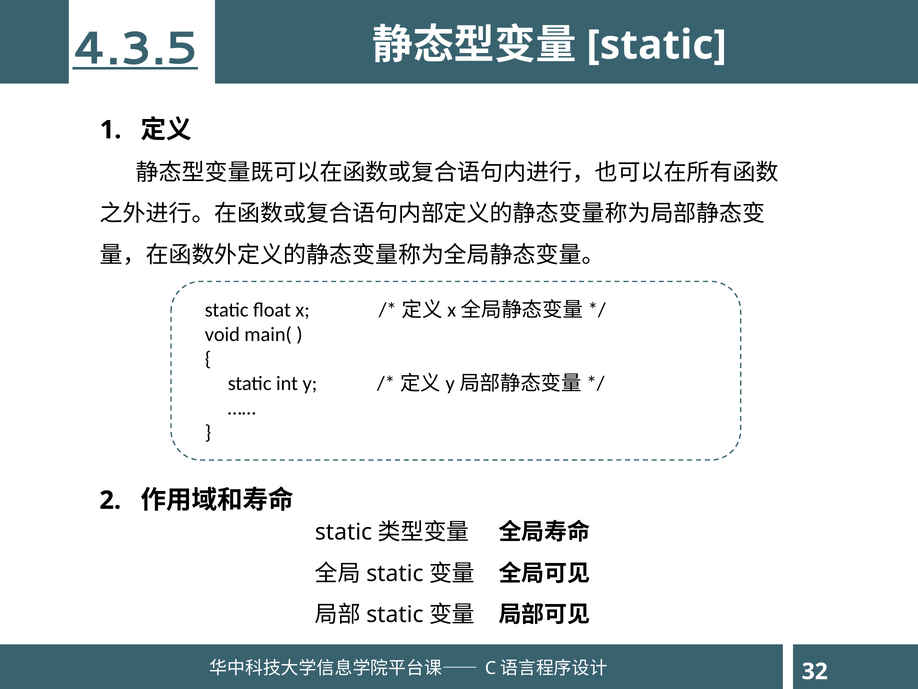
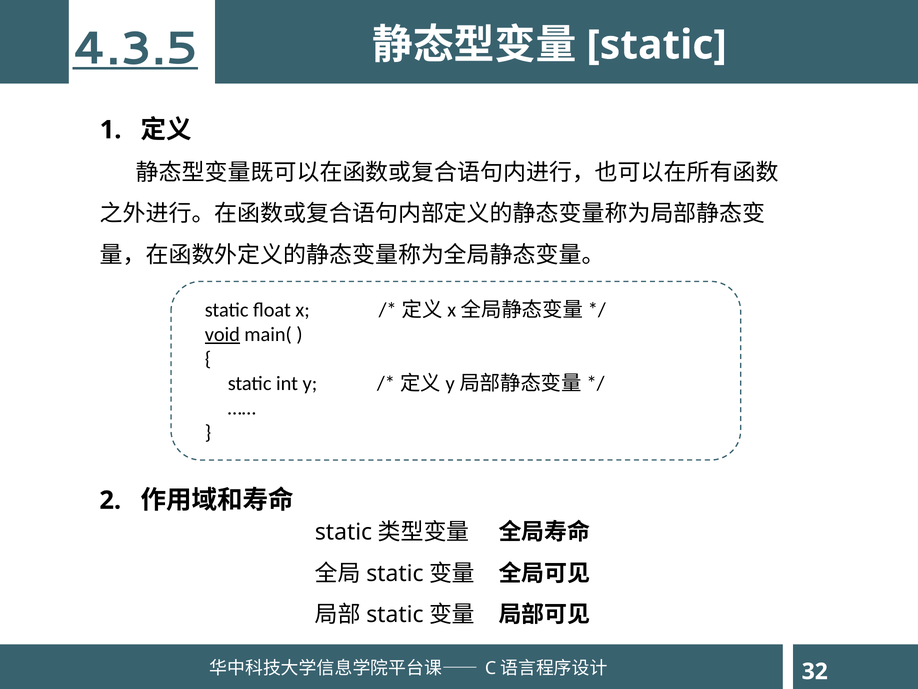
void underline: none -> present
